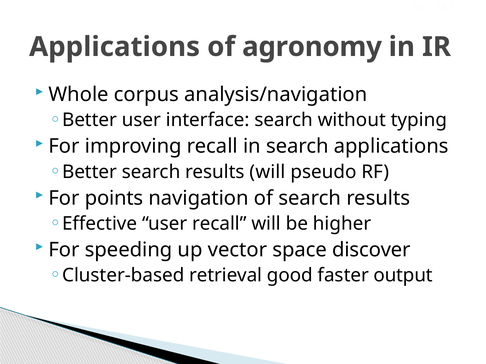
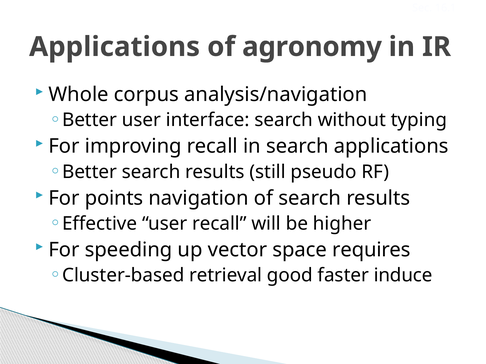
results will: will -> still
discover: discover -> requires
output: output -> induce
